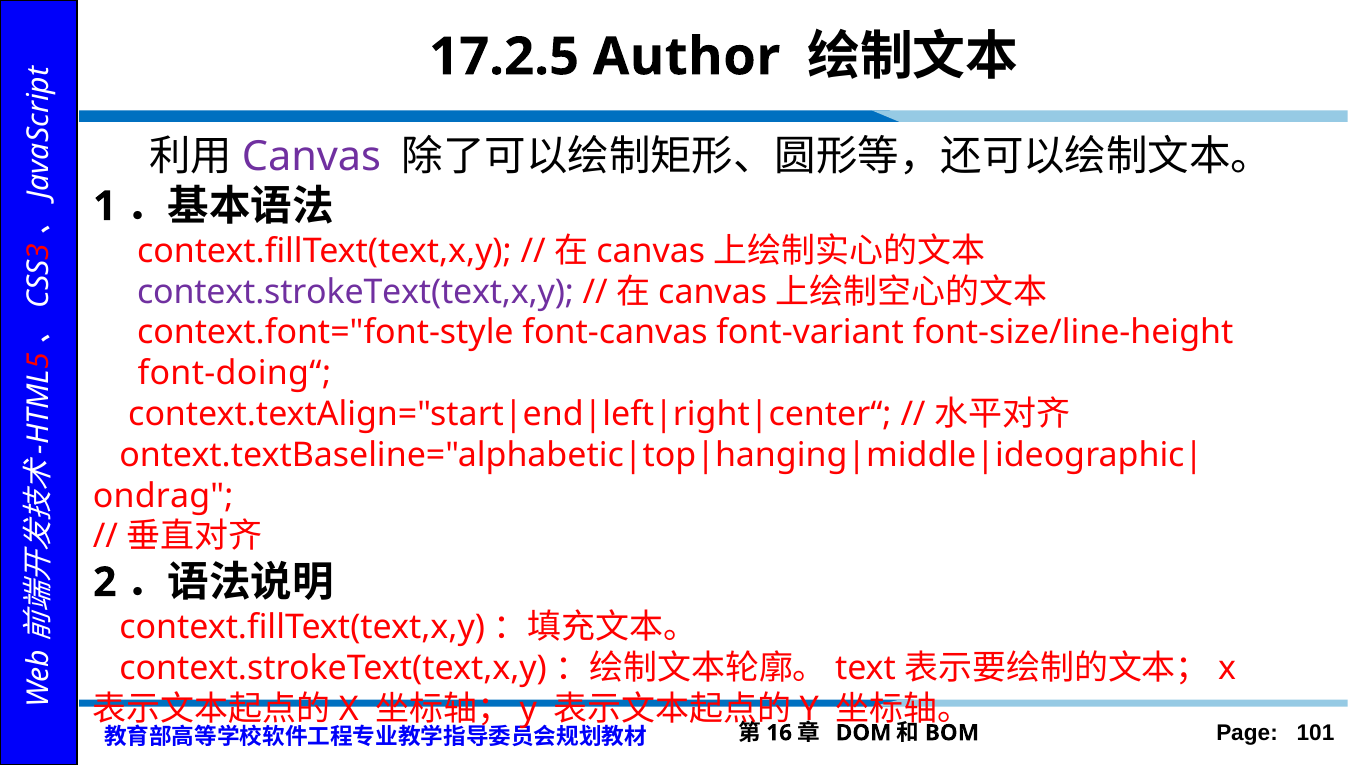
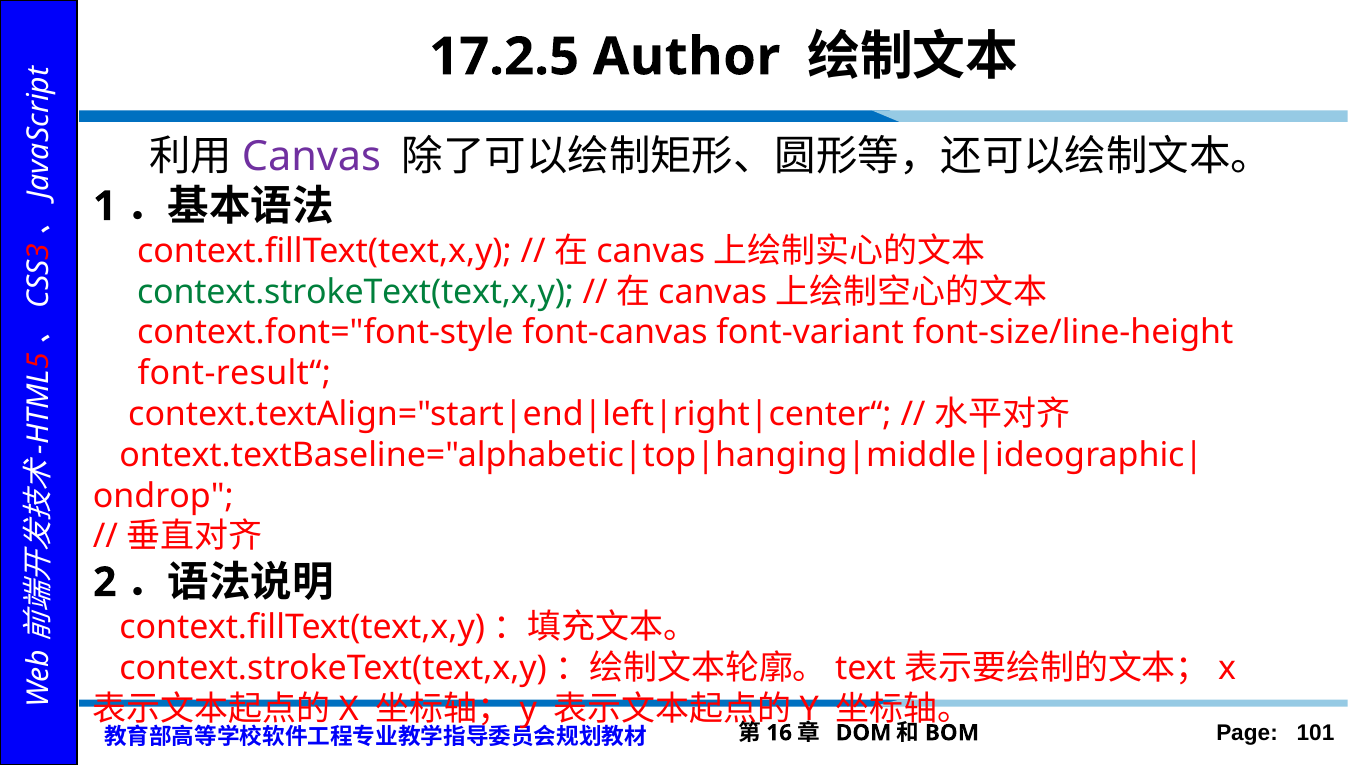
context.strokeText(text,x,y colour: purple -> green
font-doing“: font-doing“ -> font-result“
ondrag: ondrag -> ondrop
